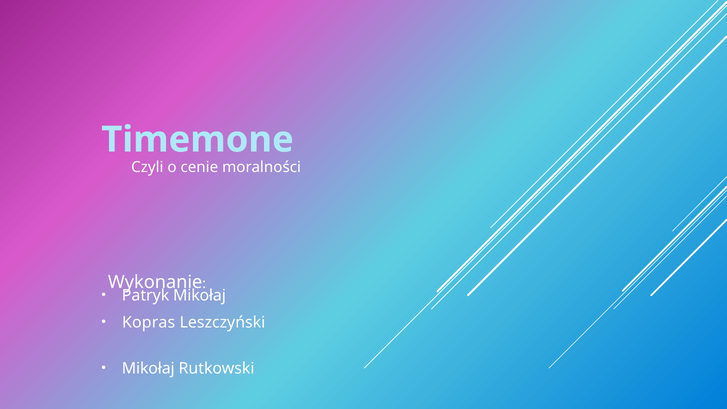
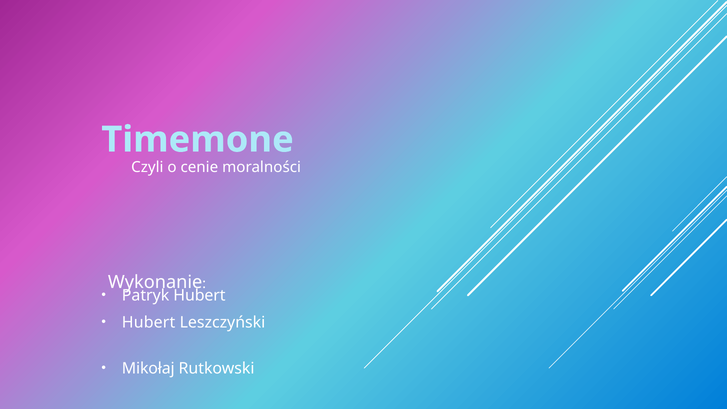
Patryk Mikołaj: Mikołaj -> Hubert
Kopras at (149, 322): Kopras -> Hubert
